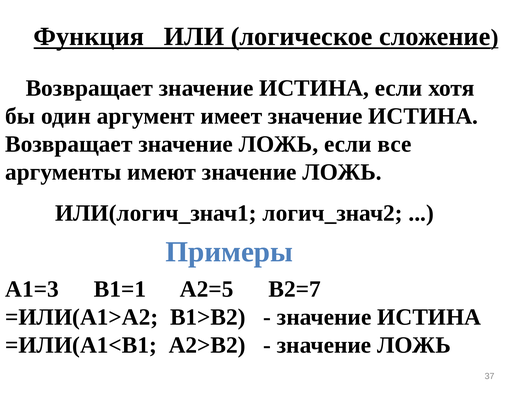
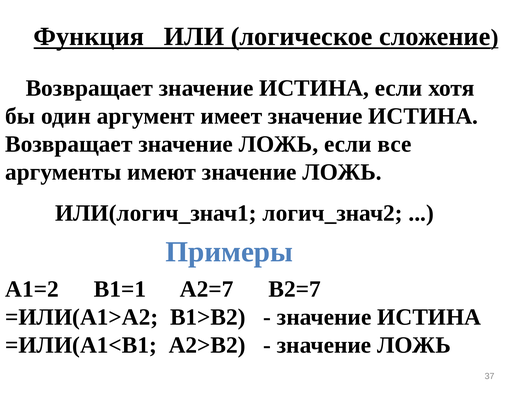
A1=3: A1=3 -> A1=2
A2=5: A2=5 -> A2=7
